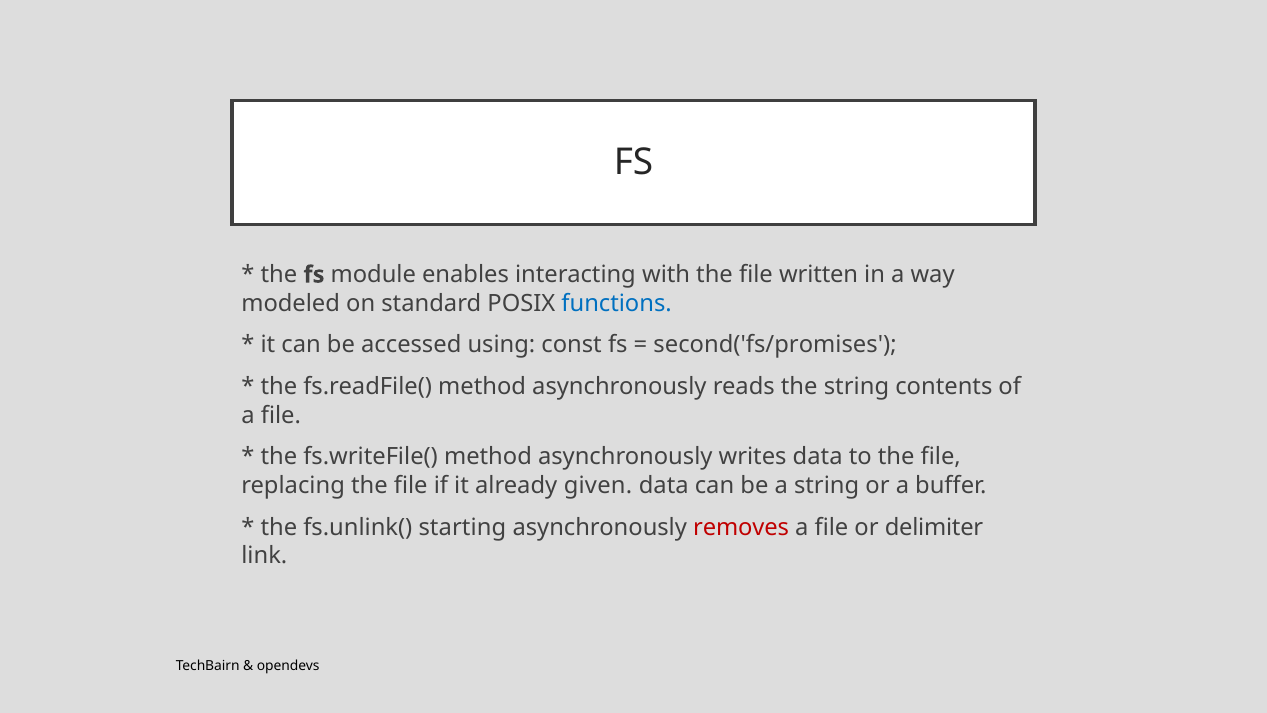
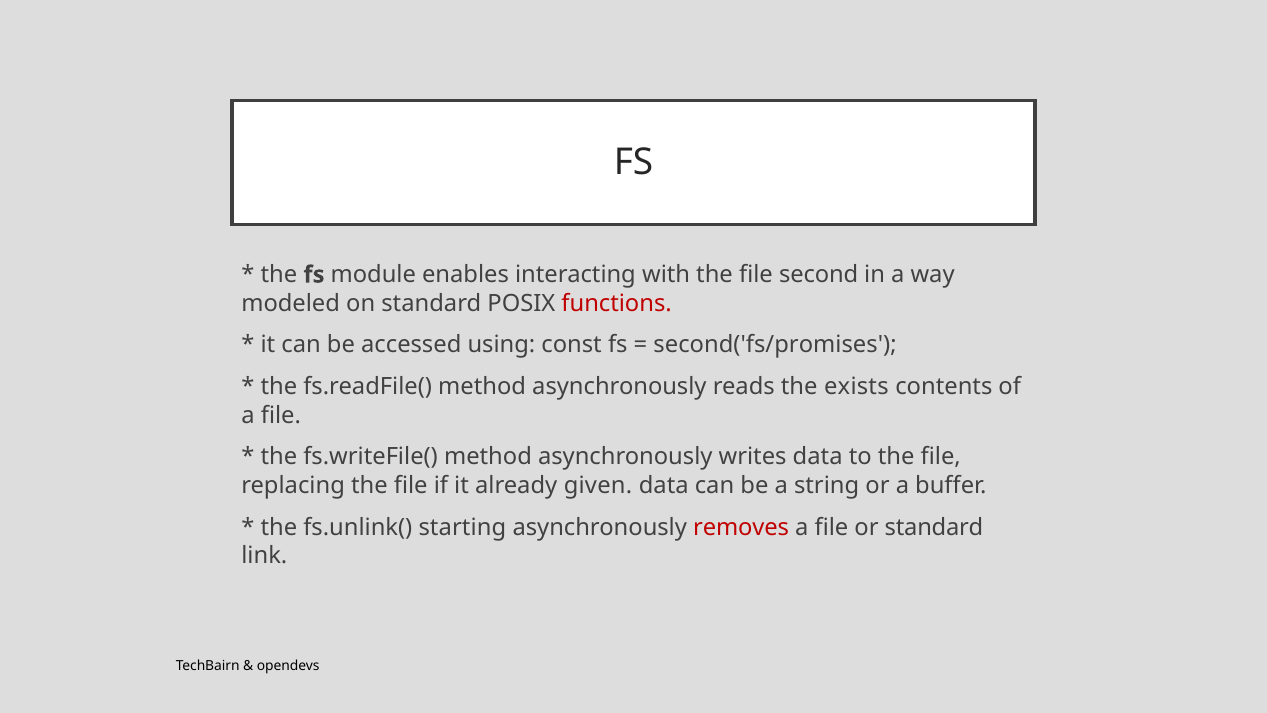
written: written -> second
functions colour: blue -> red
the string: string -> exists
or delimiter: delimiter -> standard
